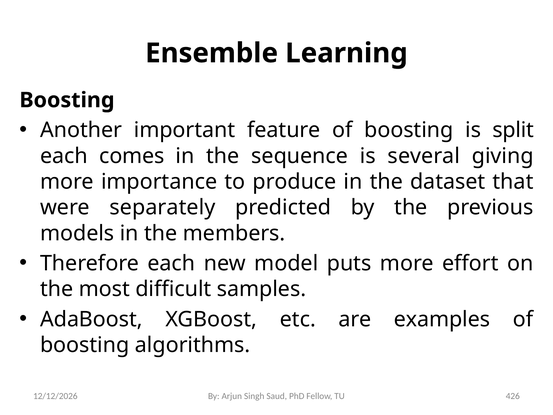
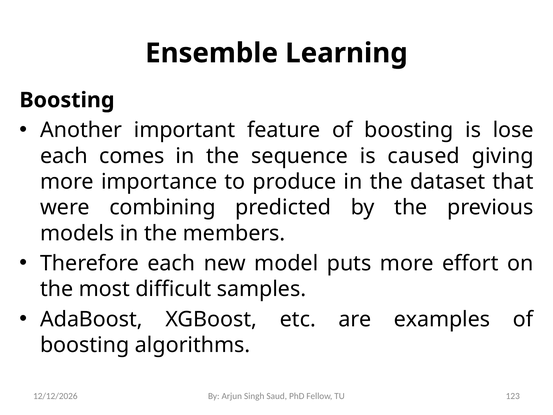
split: split -> lose
several: several -> caused
separately: separately -> combining
426: 426 -> 123
